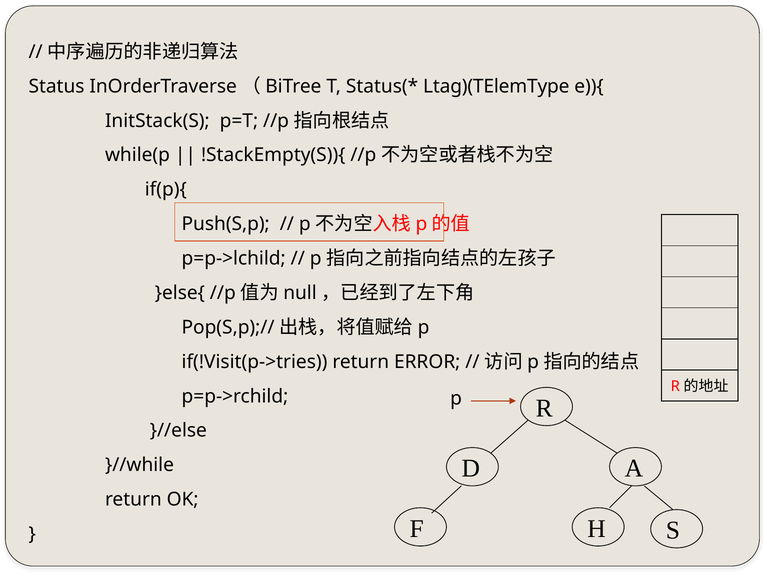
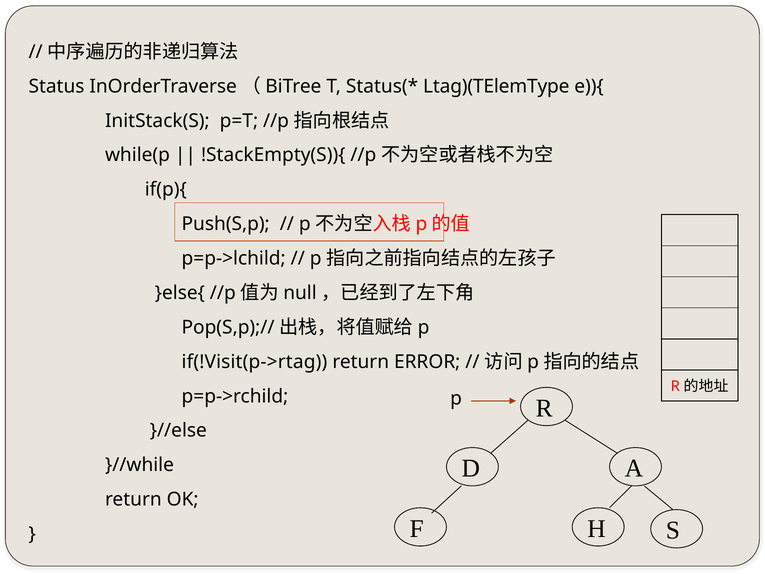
if(!Visit(p->tries: if(!Visit(p->tries -> if(!Visit(p->rtag
